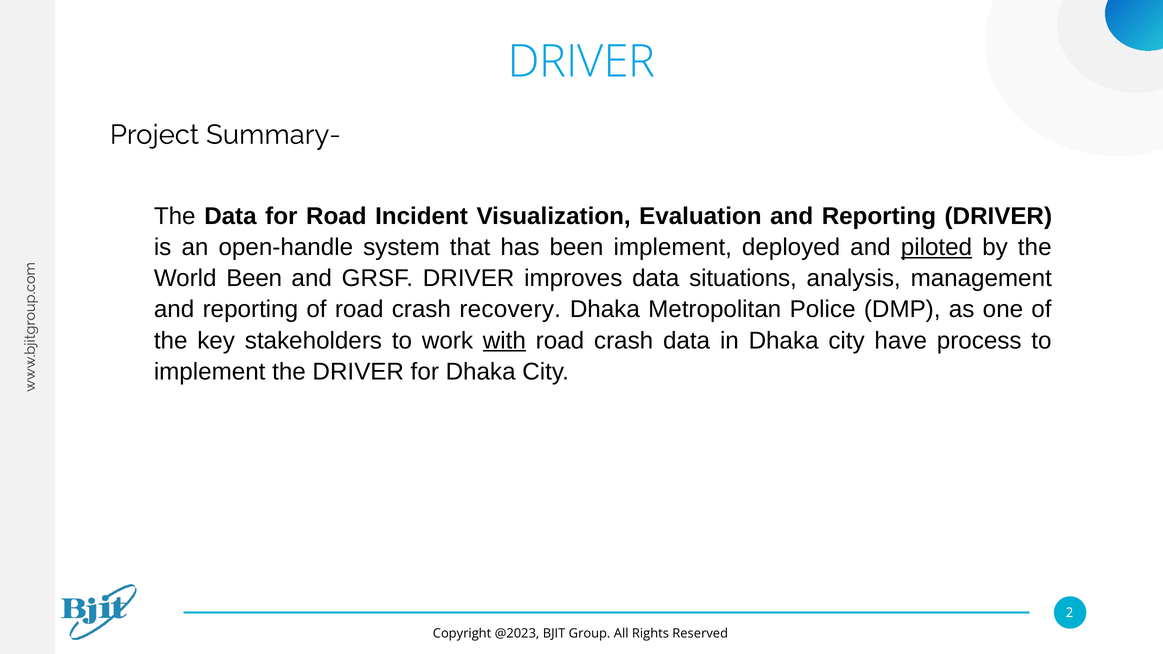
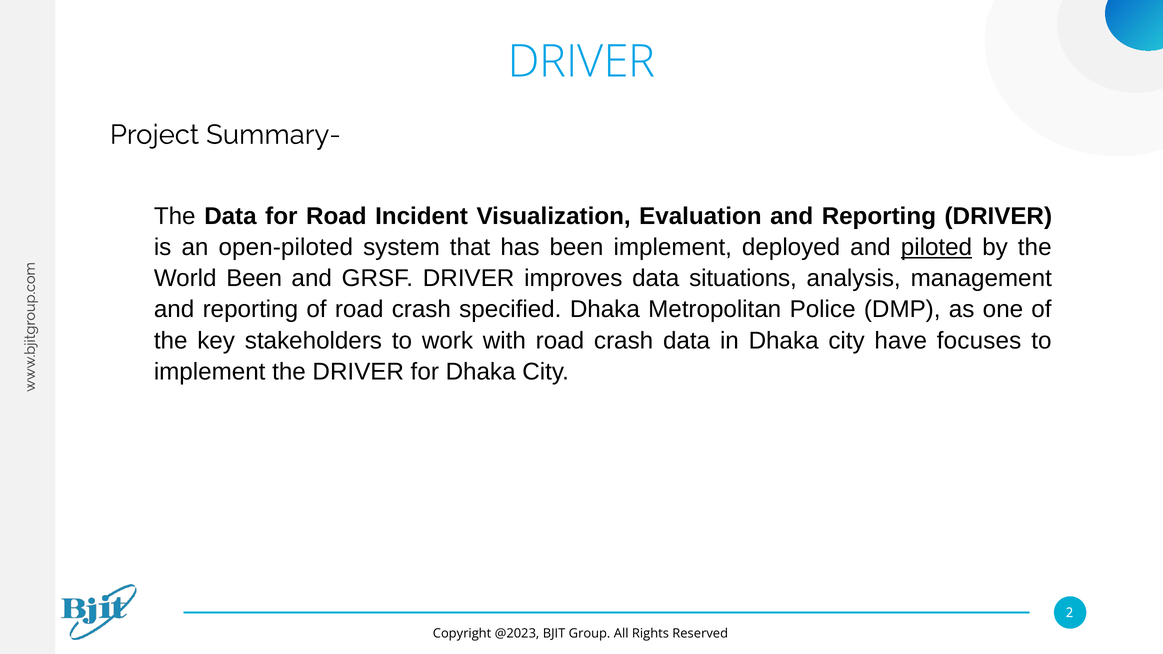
open-handle: open-handle -> open-piloted
recovery: recovery -> specified
with underline: present -> none
process: process -> focuses
